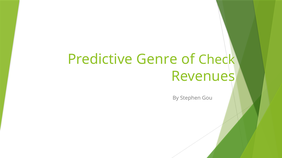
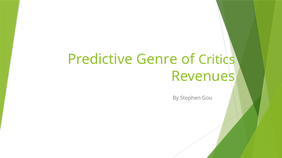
Check: Check -> Critics
